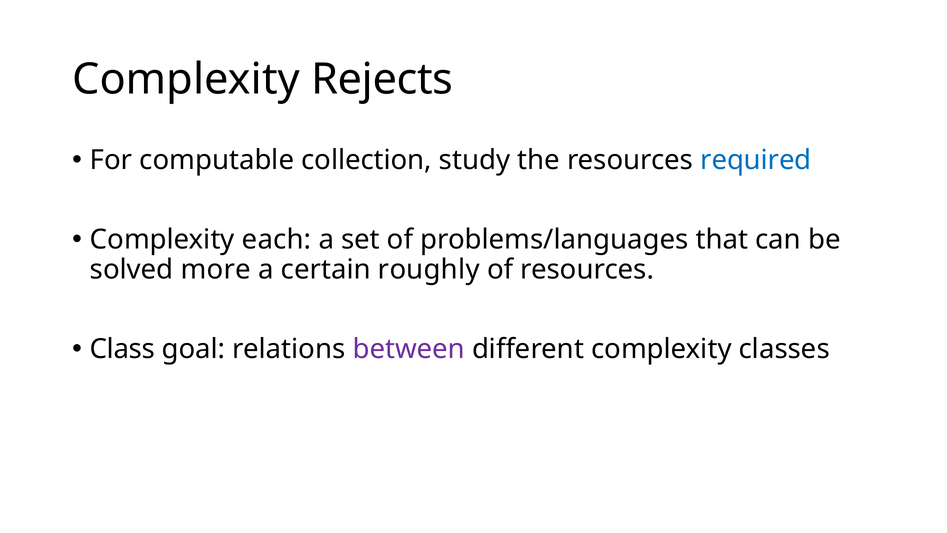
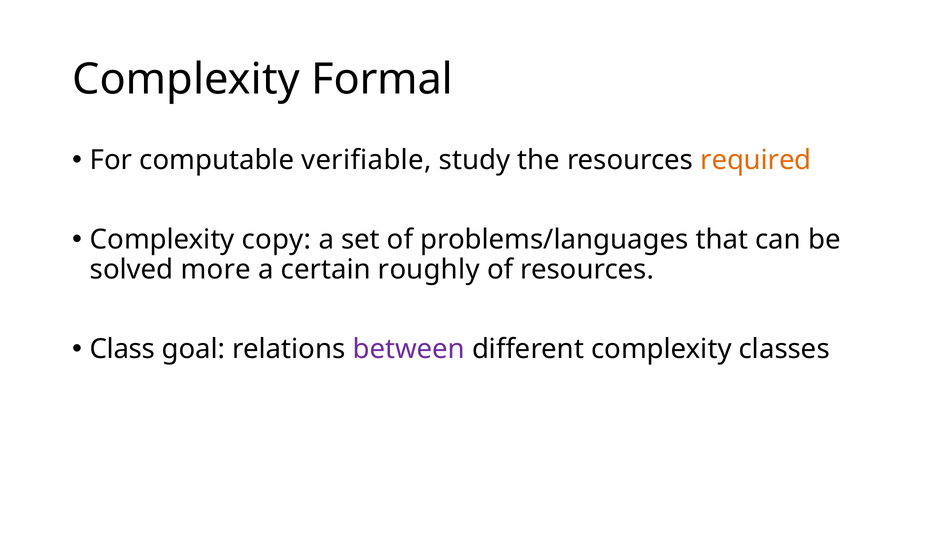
Rejects: Rejects -> Formal
collection: collection -> verifiable
required colour: blue -> orange
each: each -> copy
